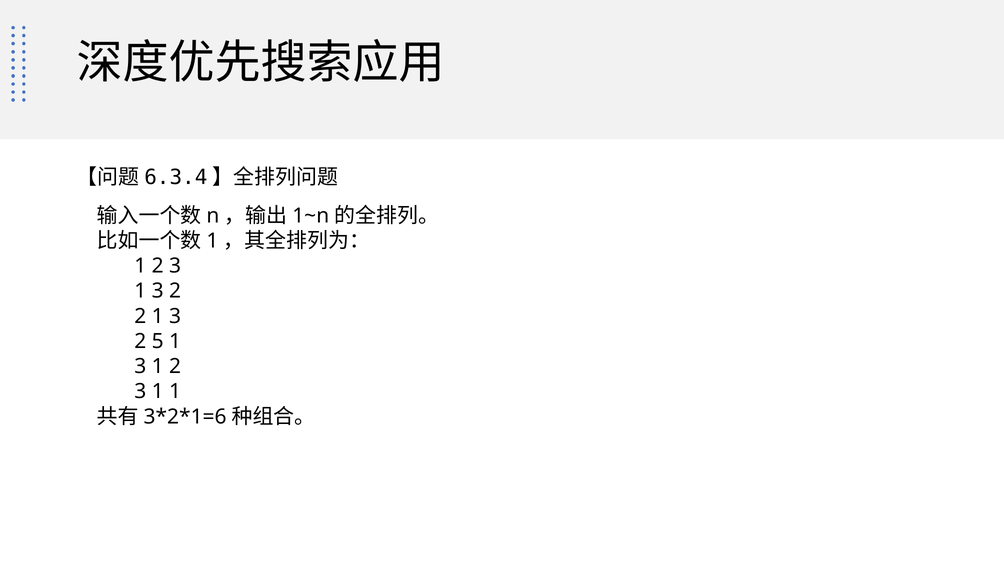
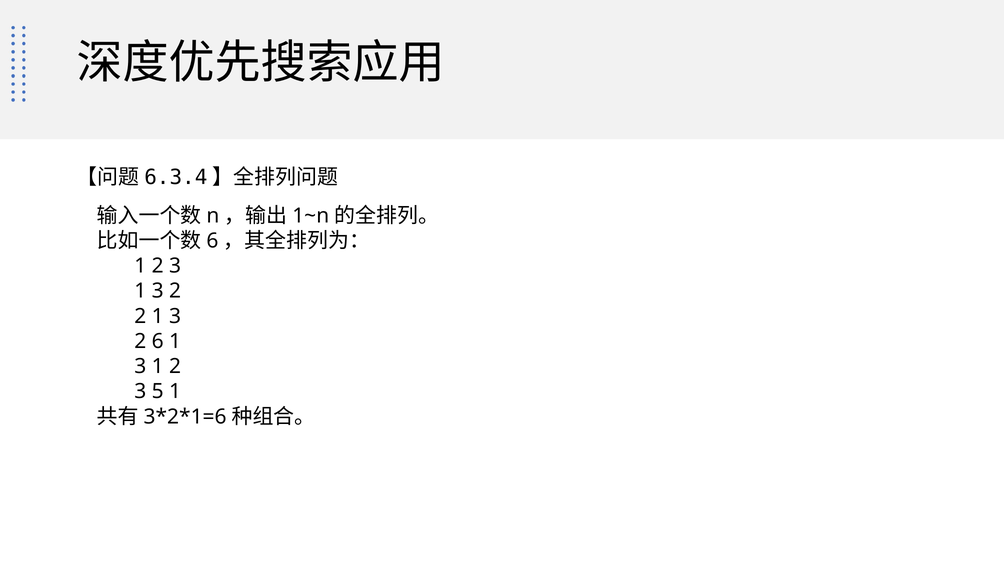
1 at (212, 241): 1 -> 6
2 5: 5 -> 6
1 at (158, 391): 1 -> 5
